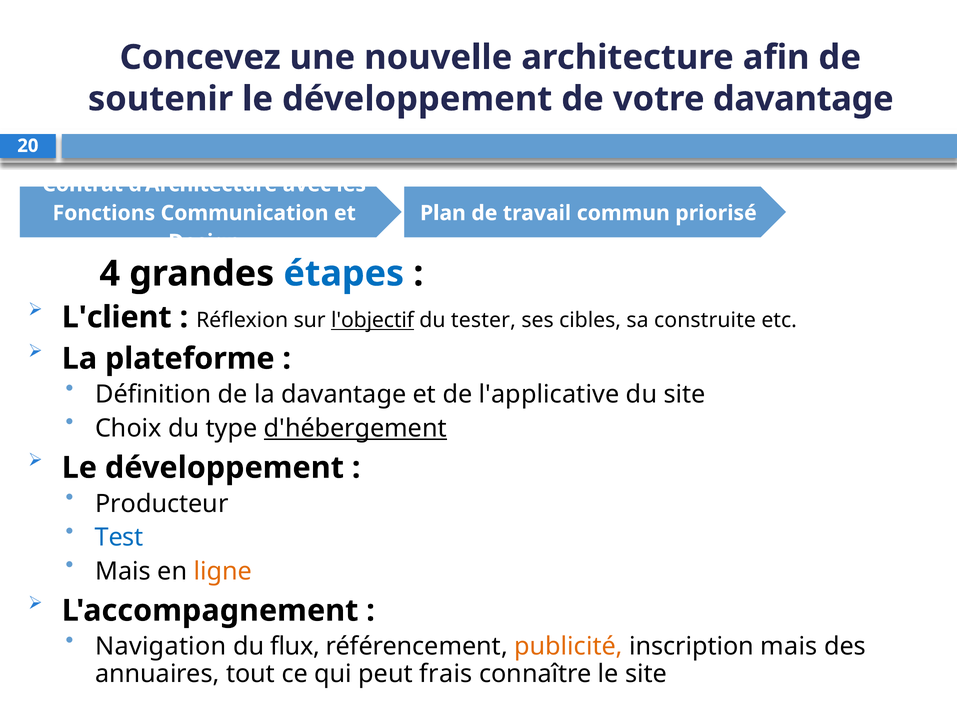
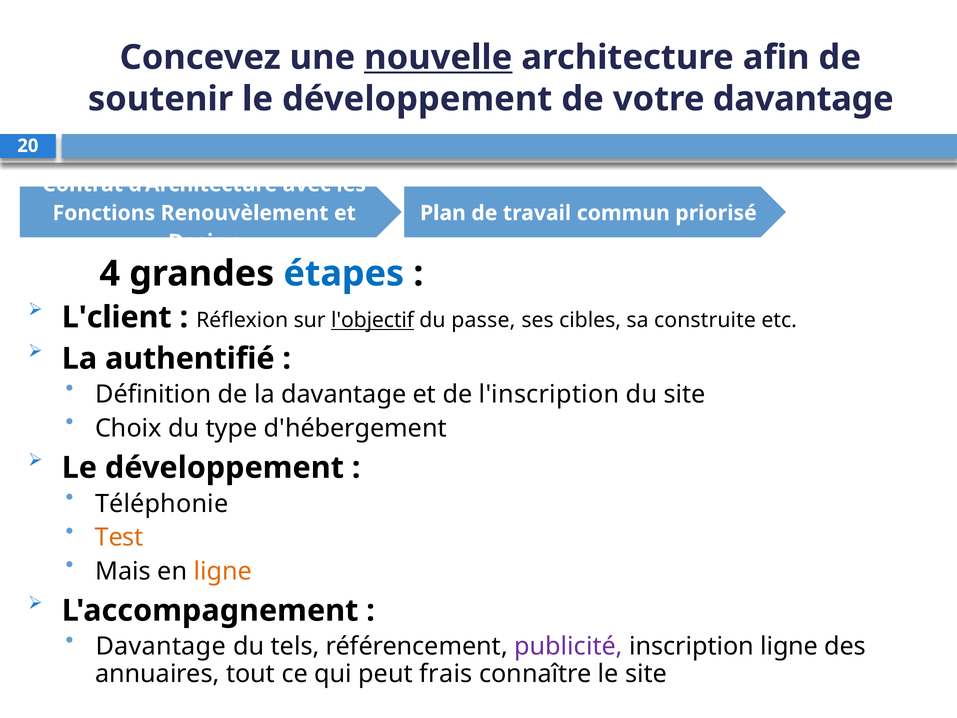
nouvelle underline: none -> present
Communication: Communication -> Renouvèlement
tester: tester -> passe
plateforme: plateforme -> authentifié
l'applicative: l'applicative -> l'inscription
d'hébergement underline: present -> none
Producteur: Producteur -> Téléphonie
Test colour: blue -> orange
Navigation at (161, 646): Navigation -> Davantage
flux: flux -> tels
publicité colour: orange -> purple
inscription mais: mais -> ligne
